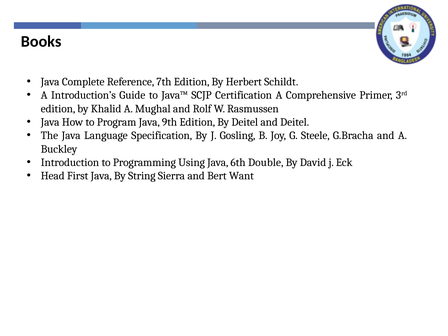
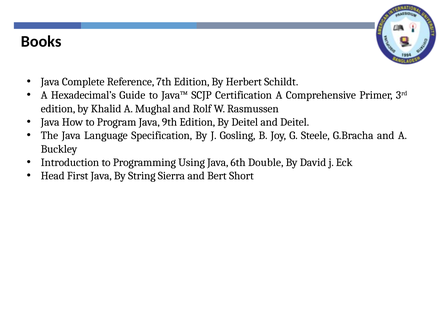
Introduction’s: Introduction’s -> Hexadecimal’s
Want: Want -> Short
